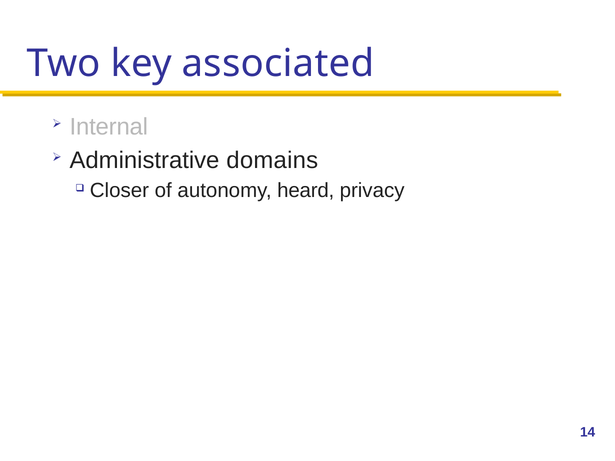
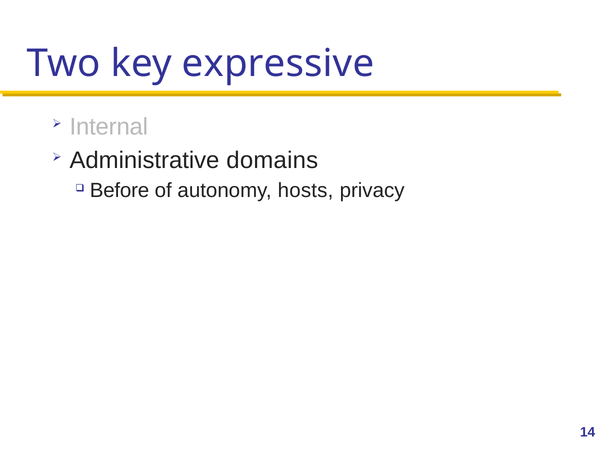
associated: associated -> expressive
Closer: Closer -> Before
heard: heard -> hosts
